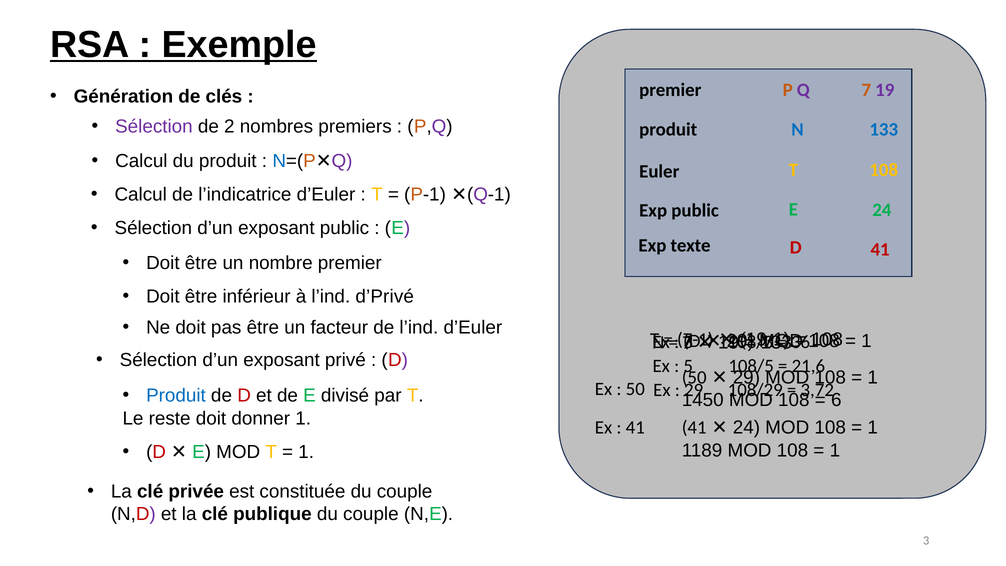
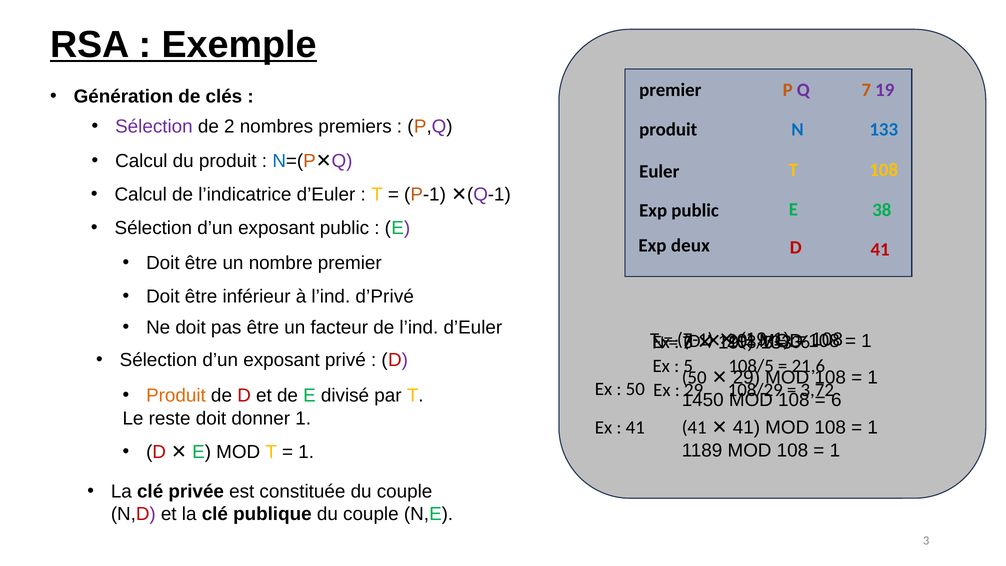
E 24: 24 -> 38
texte: texte -> deux
Produit at (176, 396) colour: blue -> orange
41 24: 24 -> 41
